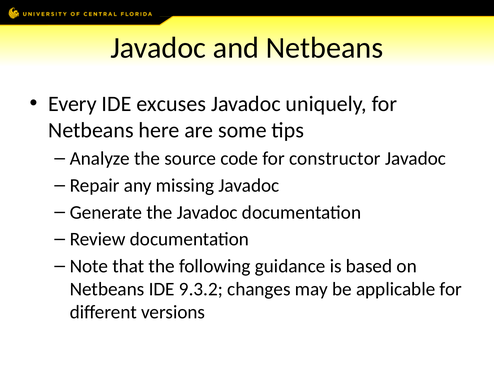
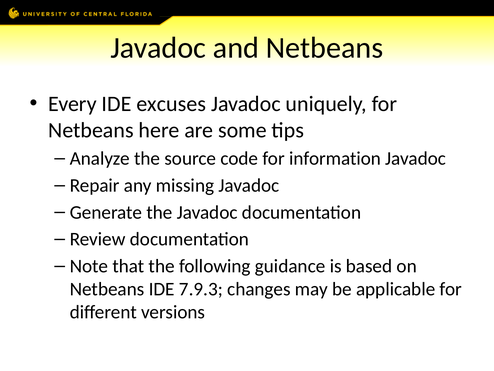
constructor: constructor -> information
9.3.2: 9.3.2 -> 7.9.3
